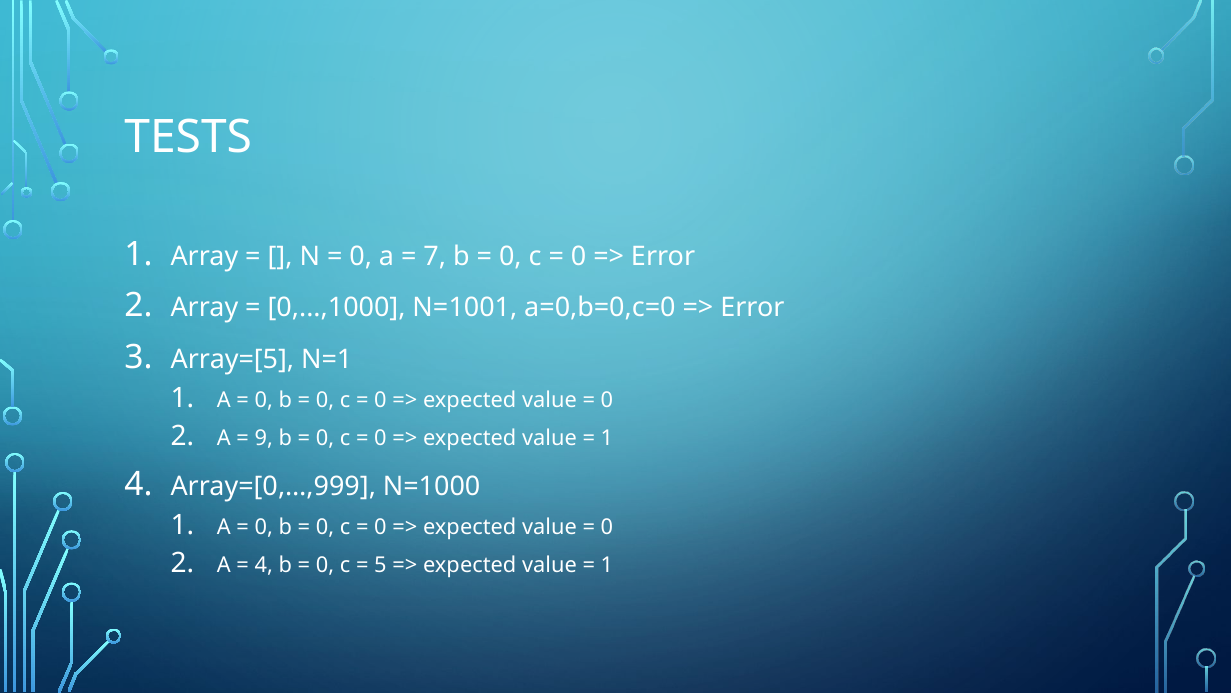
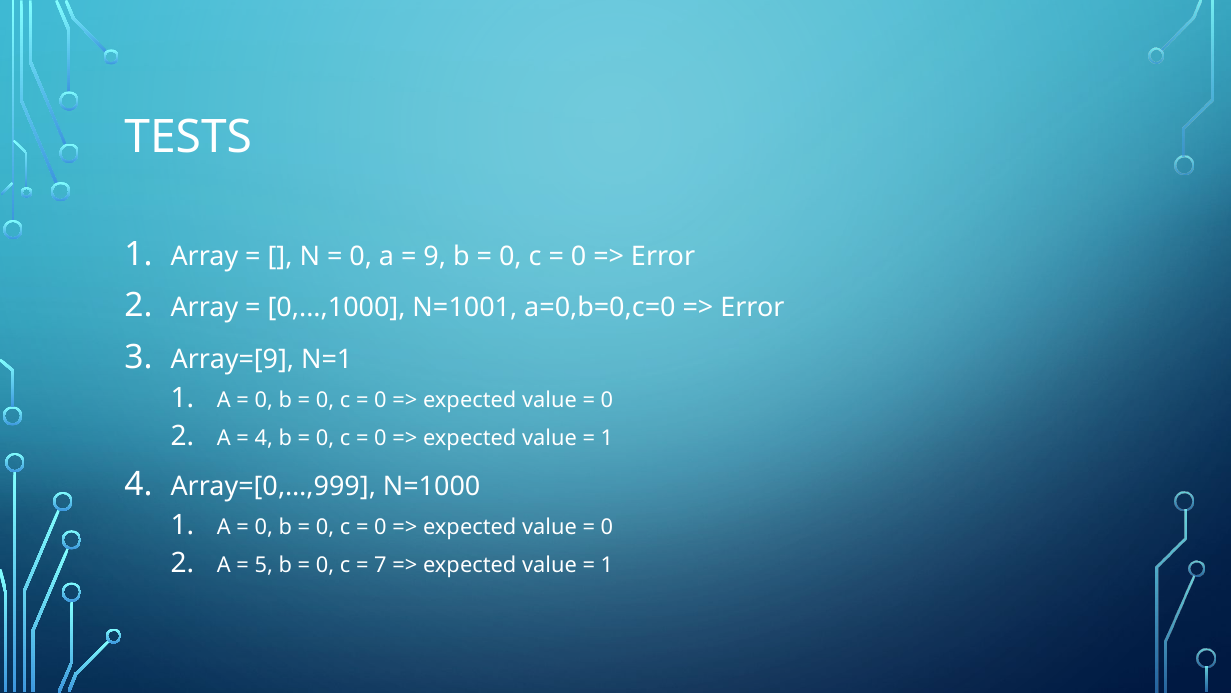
7: 7 -> 9
Array=[5: Array=[5 -> Array=[9
9 at (264, 438): 9 -> 4
4 at (264, 565): 4 -> 5
5: 5 -> 7
